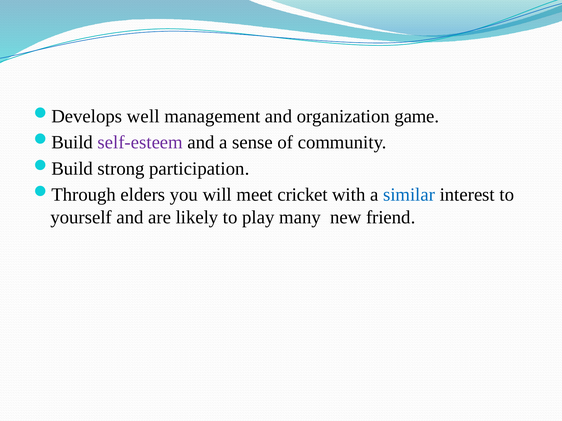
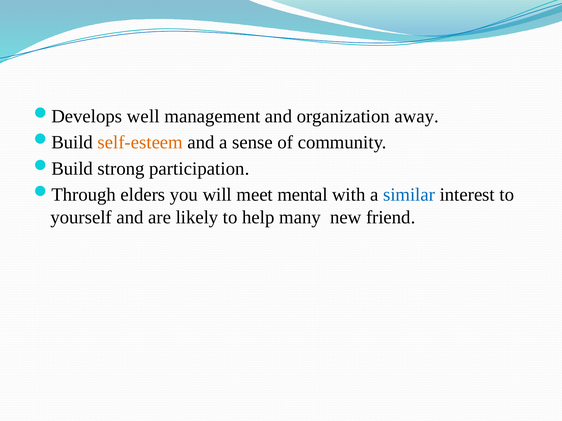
game: game -> away
self-esteem colour: purple -> orange
cricket: cricket -> mental
play: play -> help
